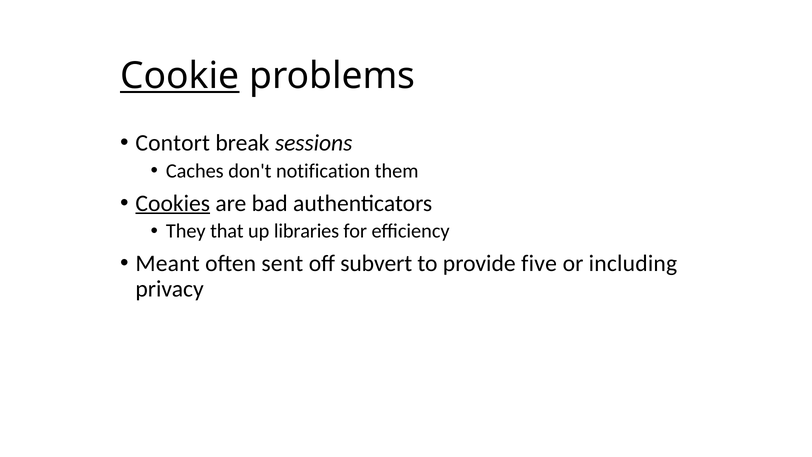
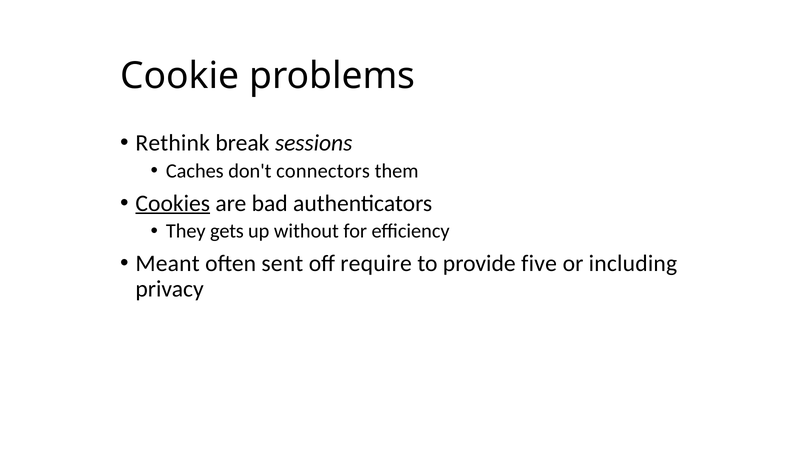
Cookie underline: present -> none
Contort: Contort -> Rethink
notification: notification -> connectors
that: that -> gets
libraries: libraries -> without
subvert: subvert -> require
